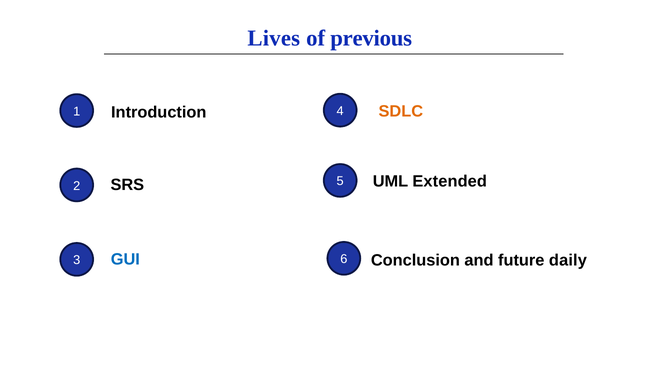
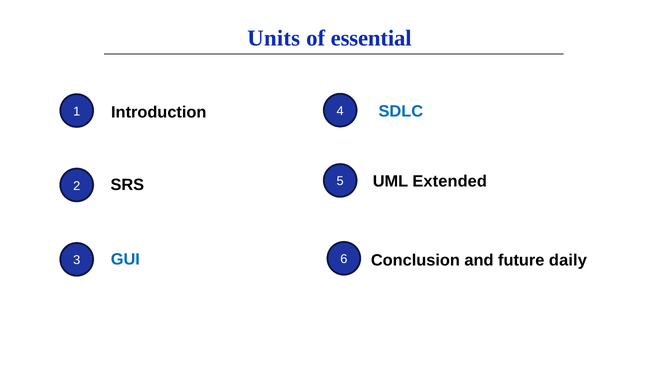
Lives: Lives -> Units
previous: previous -> essential
SDLC colour: orange -> blue
